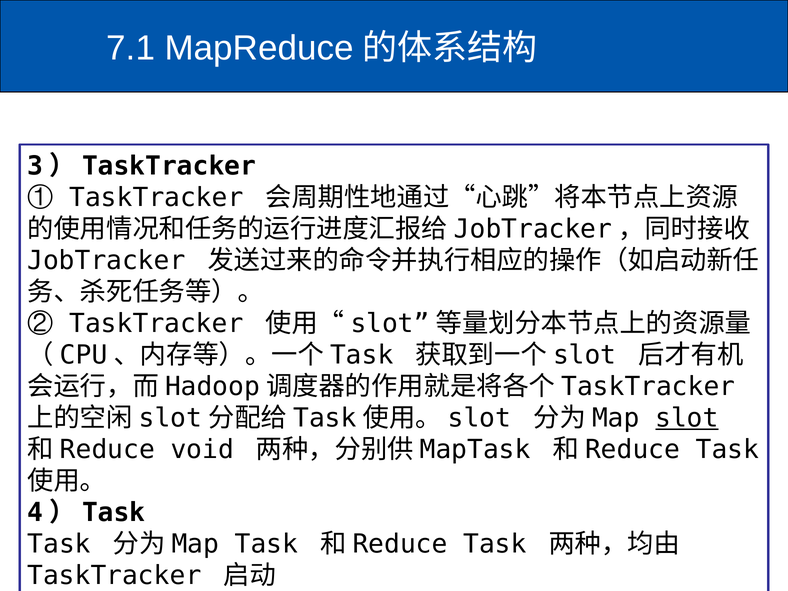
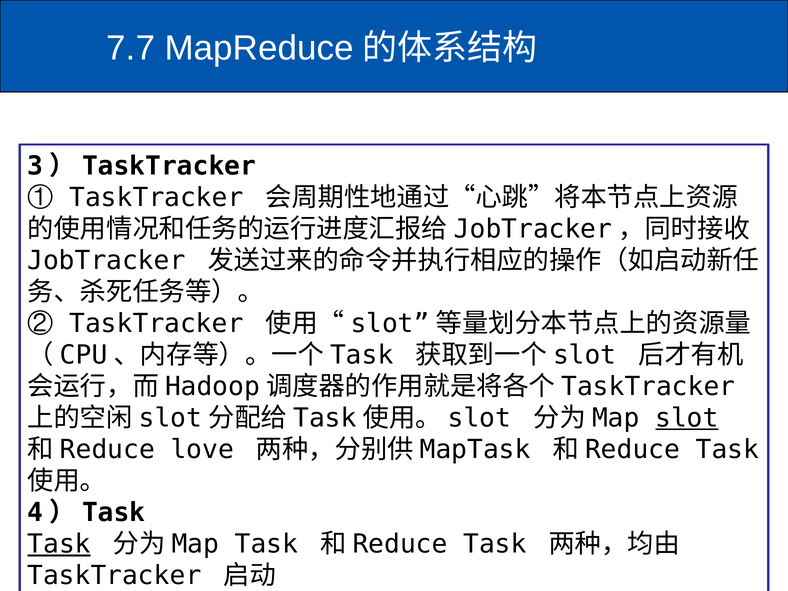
7.1: 7.1 -> 7.7
void: void -> love
Task at (59, 544) underline: none -> present
